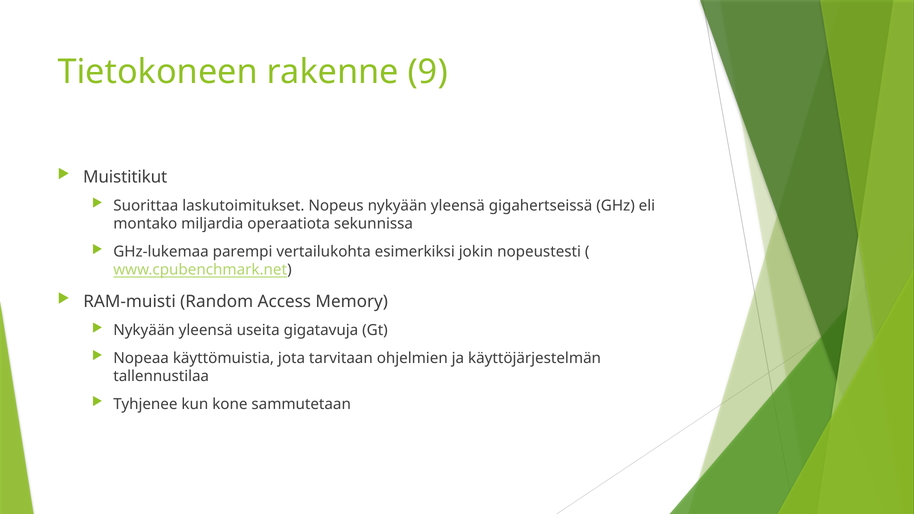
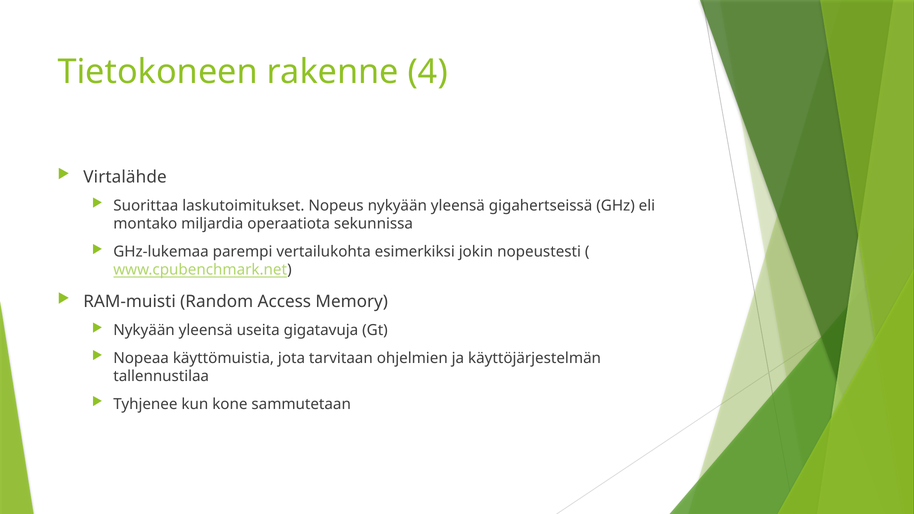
9: 9 -> 4
Muistitikut: Muistitikut -> Virtalähde
